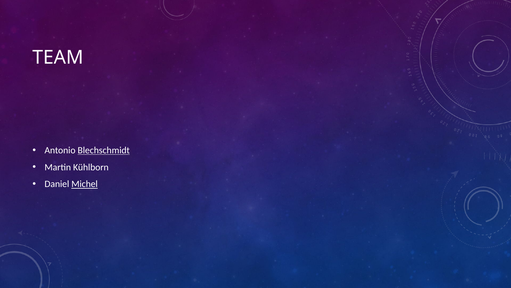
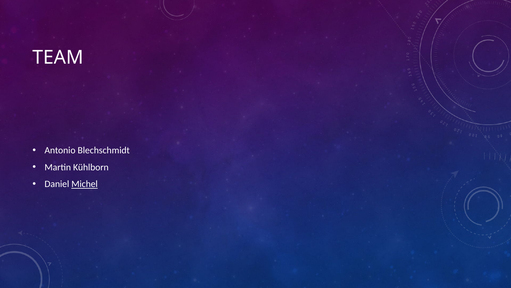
Blechschmidt underline: present -> none
